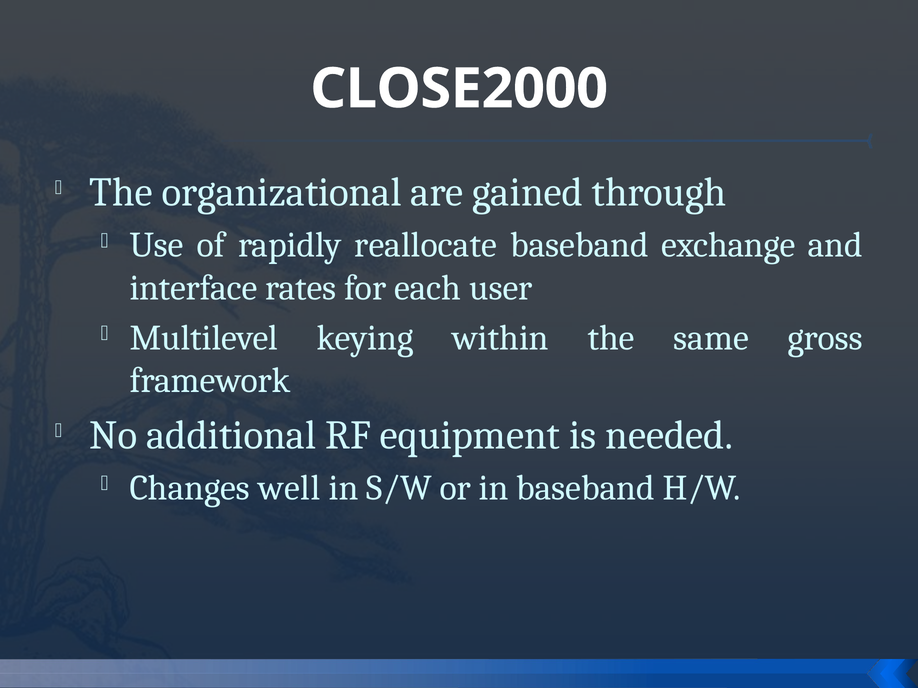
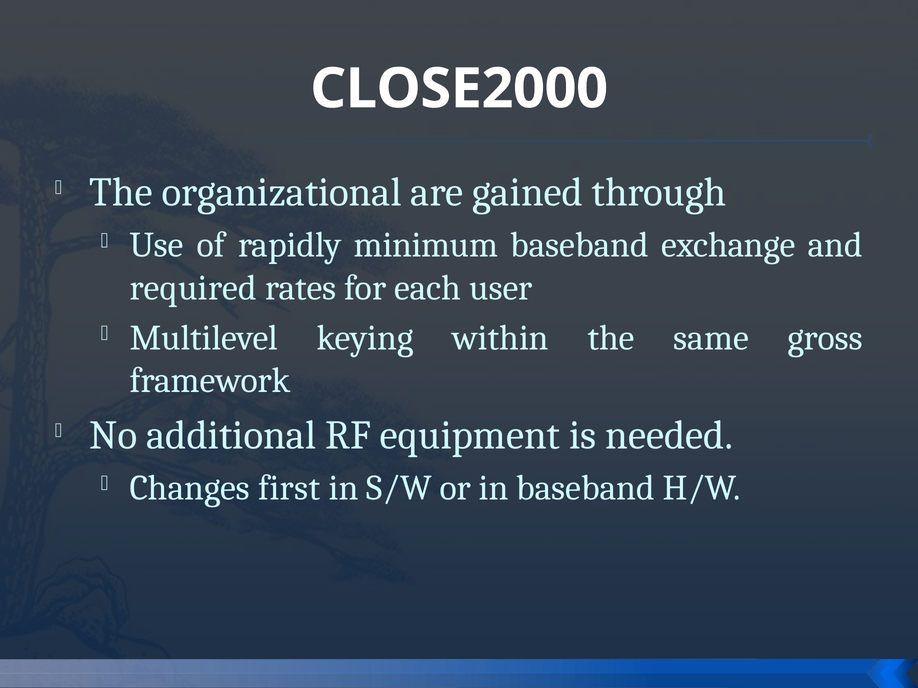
reallocate: reallocate -> minimum
interface: interface -> required
well: well -> first
